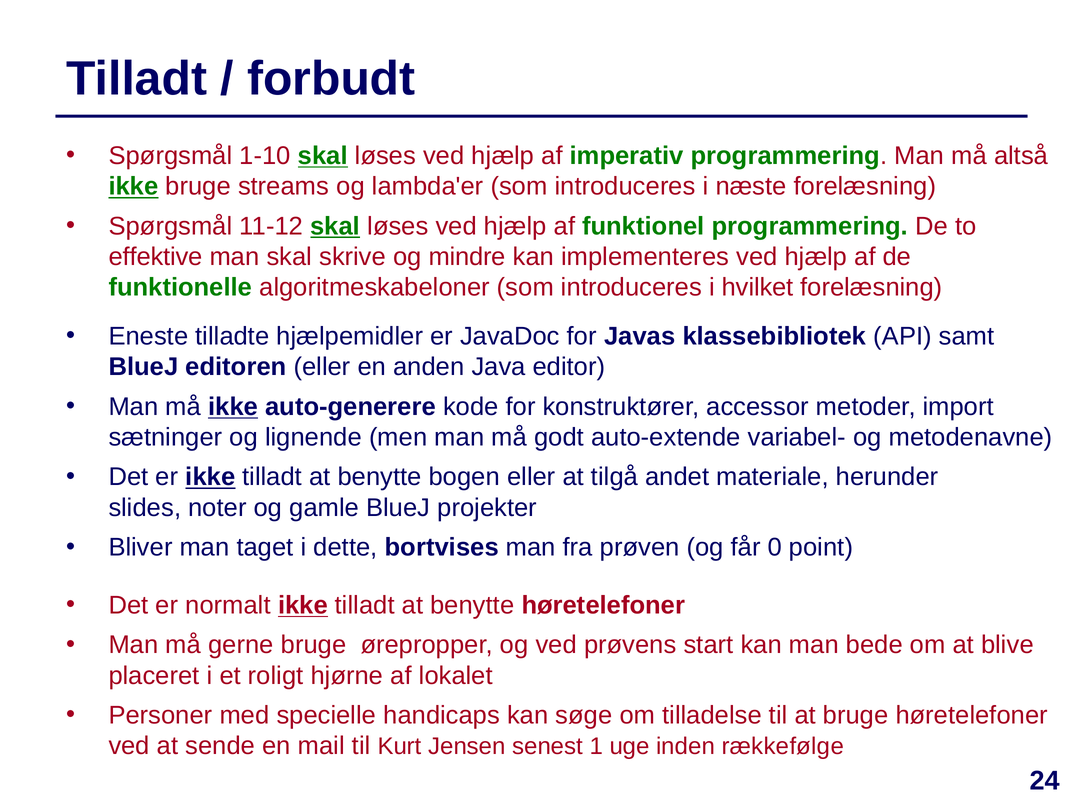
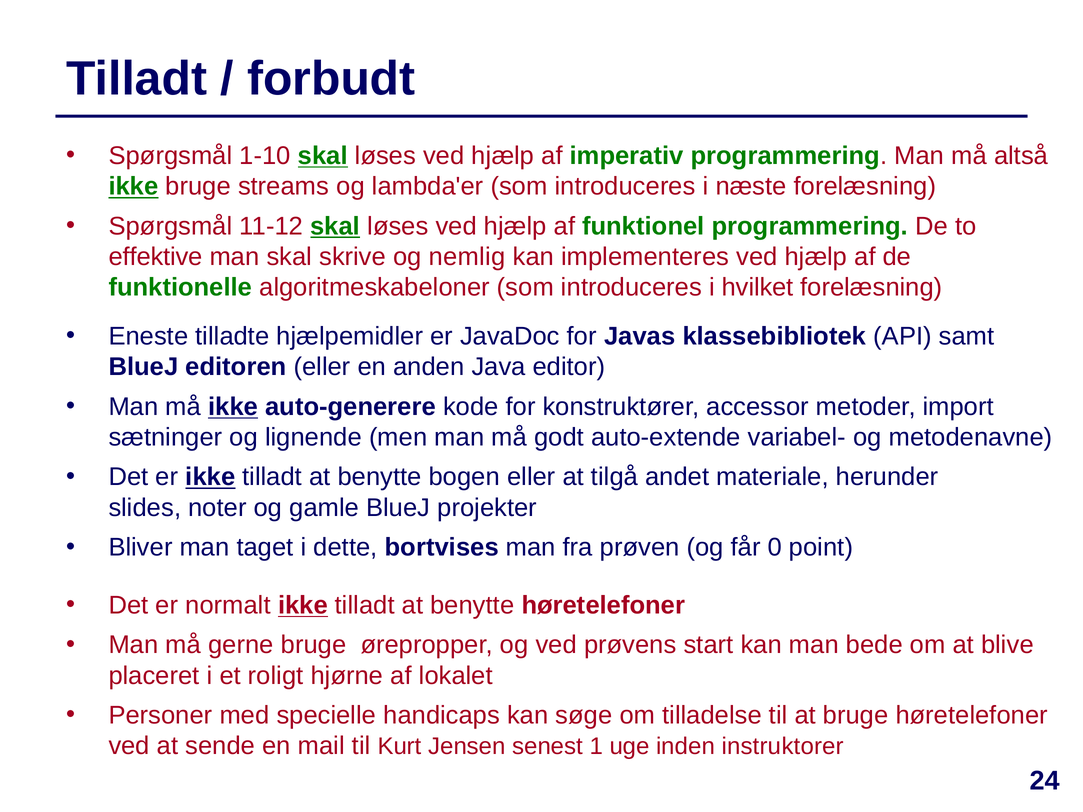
mindre: mindre -> nemlig
rækkefølge: rækkefølge -> instruktorer
